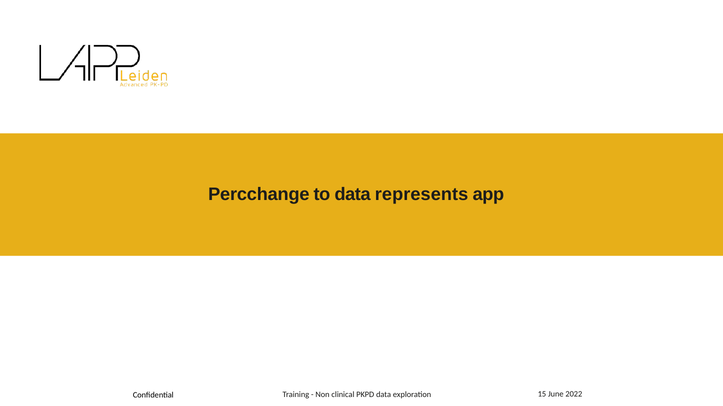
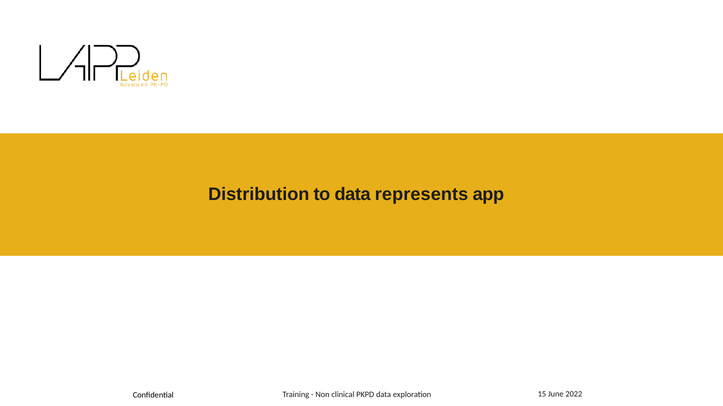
Percchange: Percchange -> Distribution
